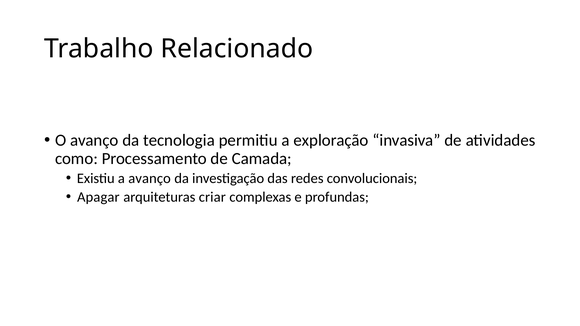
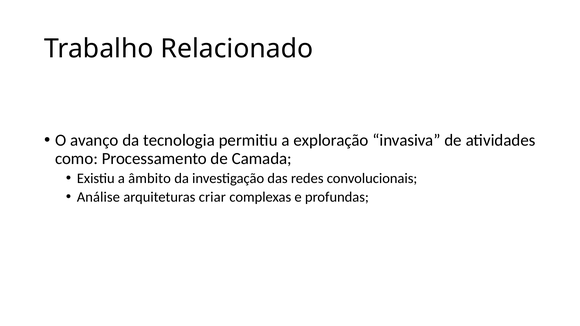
a avanço: avanço -> âmbito
Apagar: Apagar -> Análise
